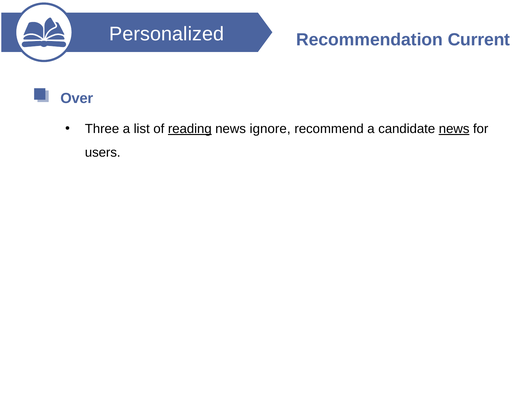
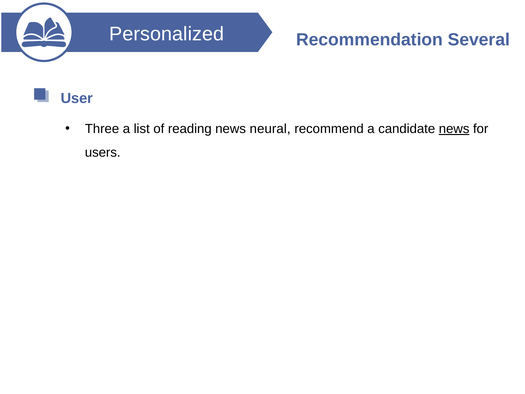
Current: Current -> Several
Over: Over -> User
reading underline: present -> none
ignore: ignore -> neural
